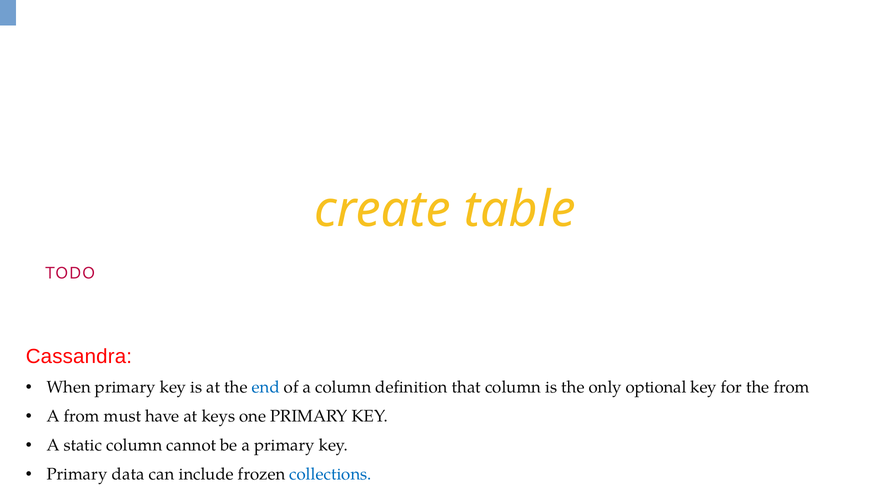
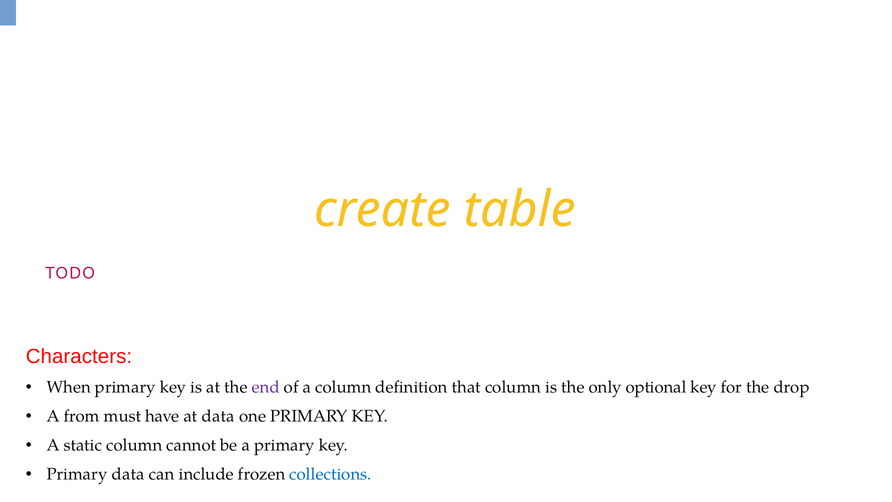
Cassandra: Cassandra -> Characters
end colour: blue -> purple
the from: from -> drop
at keys: keys -> data
